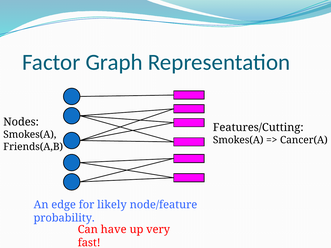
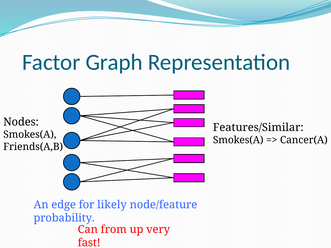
Features/Cutting: Features/Cutting -> Features/Similar
have: have -> from
